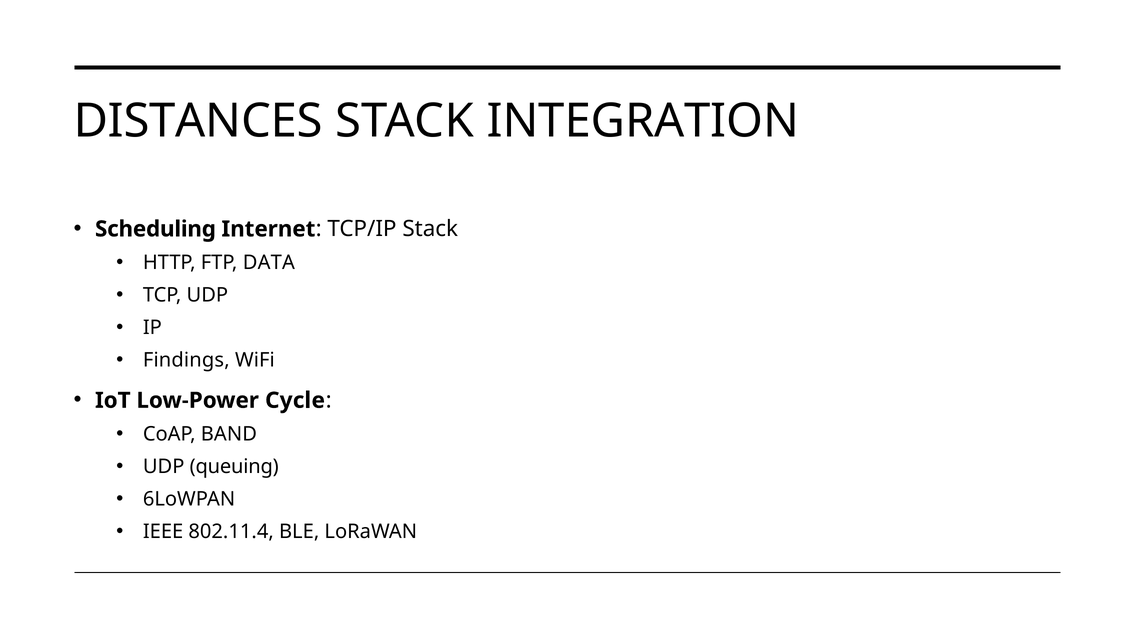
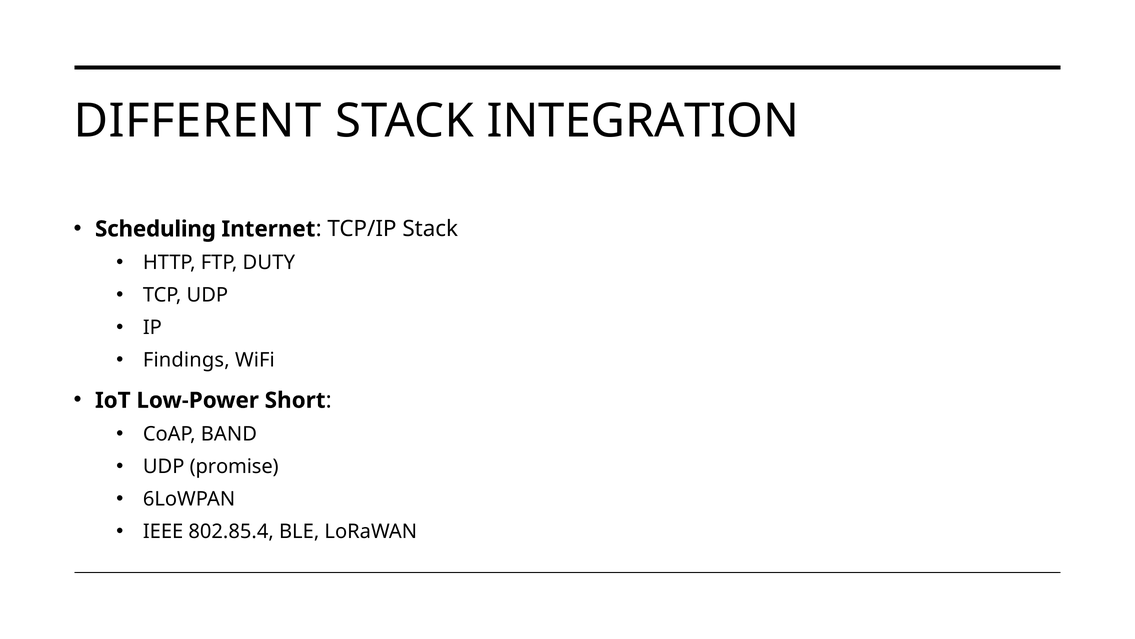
DISTANCES: DISTANCES -> DIFFERENT
DATA: DATA -> DUTY
Cycle: Cycle -> Short
queuing: queuing -> promise
802.11.4: 802.11.4 -> 802.85.4
